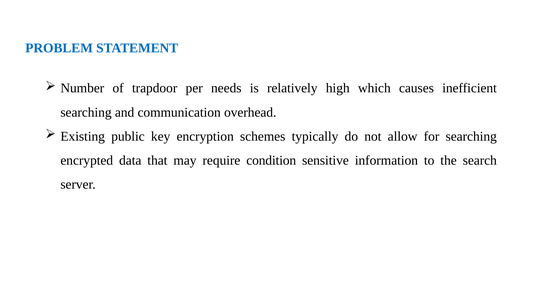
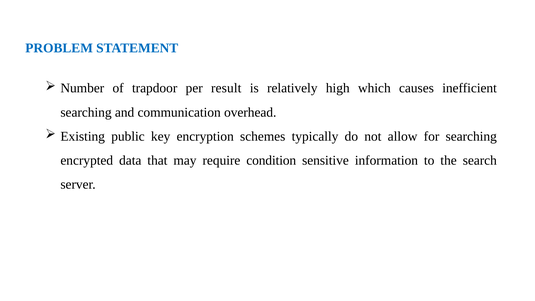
needs: needs -> result
